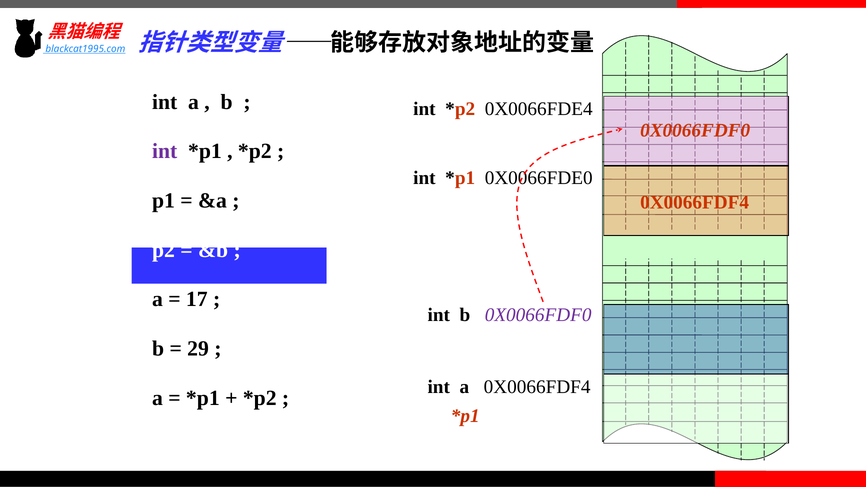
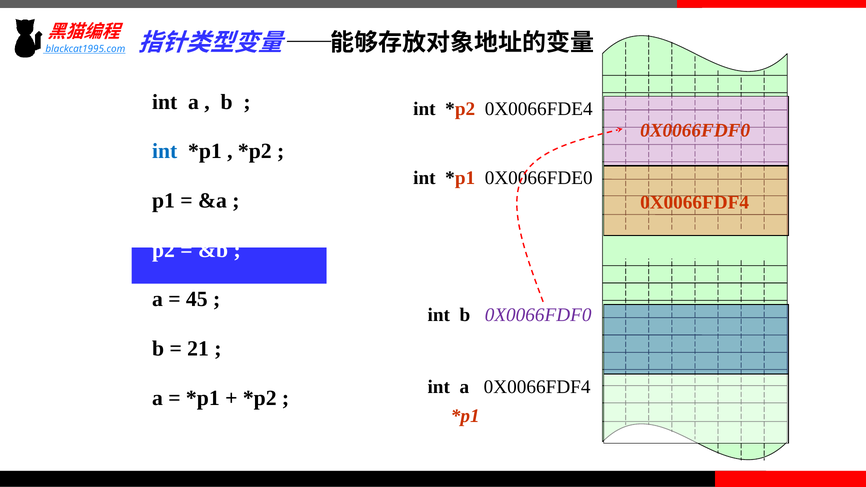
int at (165, 151) colour: purple -> blue
17: 17 -> 45
29: 29 -> 21
